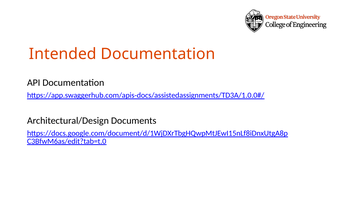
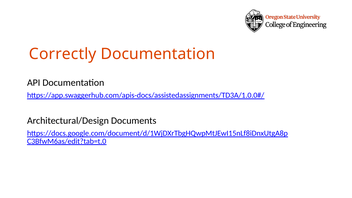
Intended: Intended -> Correctly
